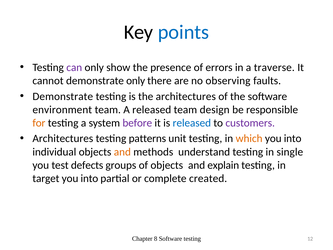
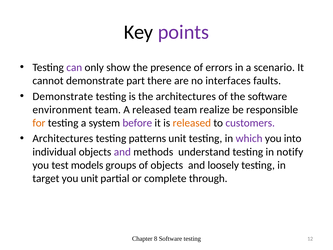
points colour: blue -> purple
traverse: traverse -> scenario
demonstrate only: only -> part
observing: observing -> interfaces
design: design -> realize
released at (192, 123) colour: blue -> orange
which colour: orange -> purple
and at (122, 152) colour: orange -> purple
single: single -> notify
defects: defects -> models
explain: explain -> loosely
into at (89, 178): into -> unit
created: created -> through
